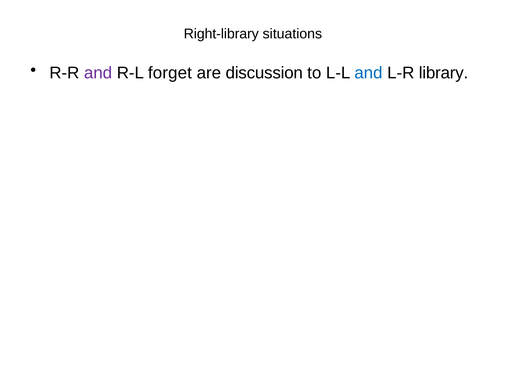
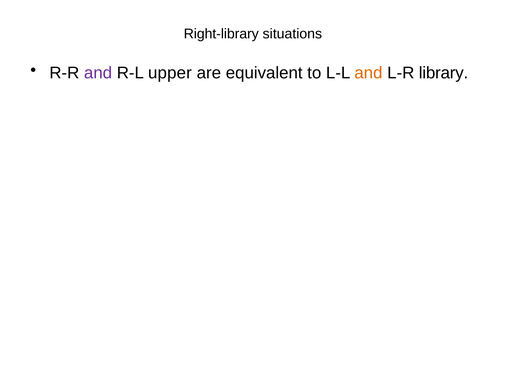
forget: forget -> upper
discussion: discussion -> equivalent
and at (368, 73) colour: blue -> orange
